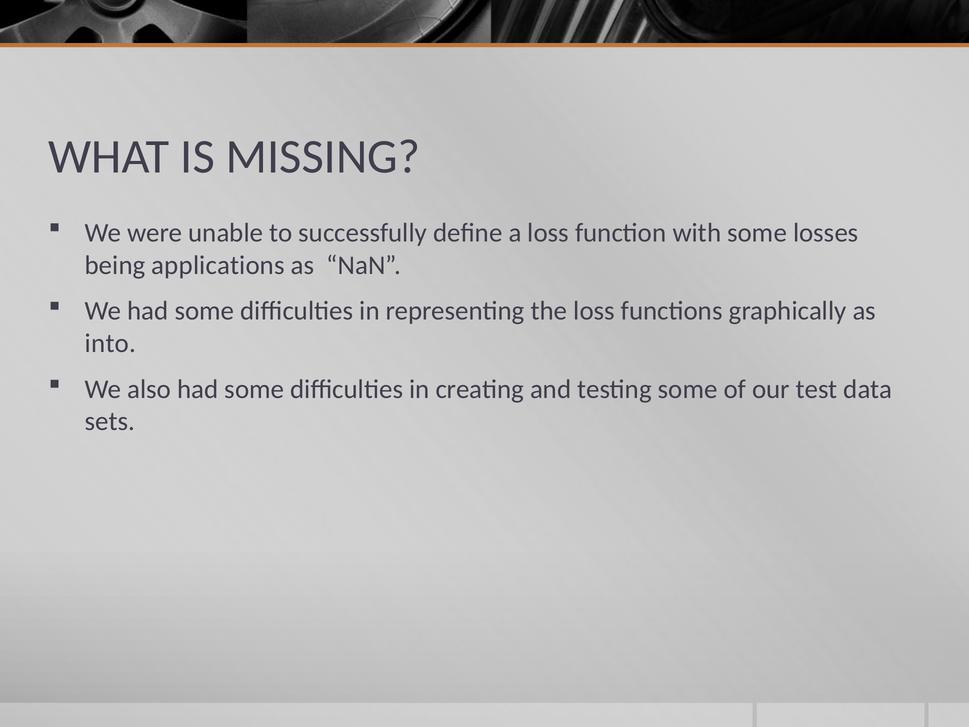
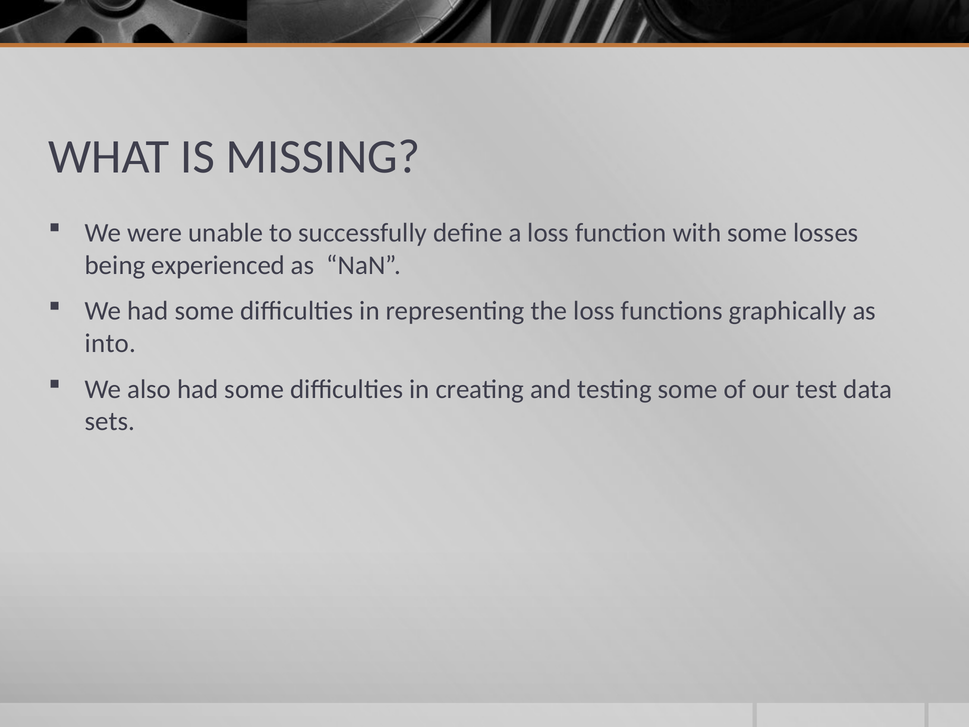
applications: applications -> experienced
